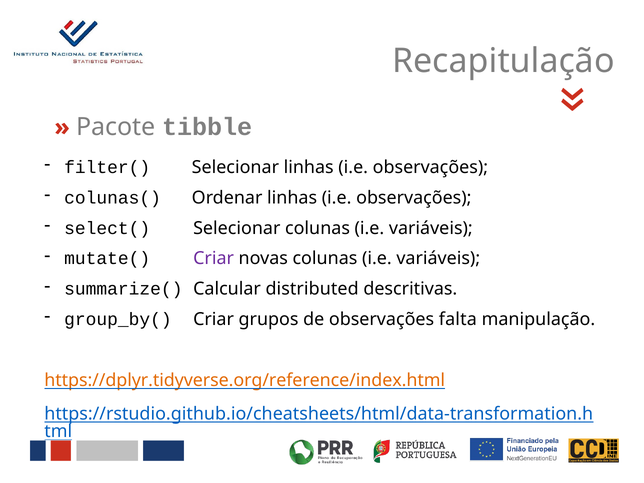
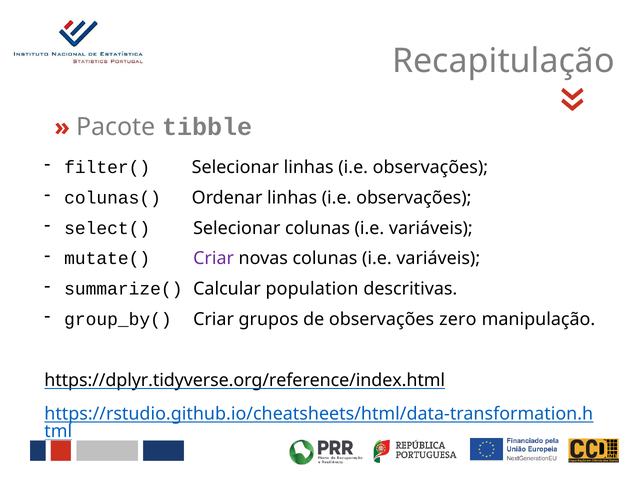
distributed: distributed -> population
falta: falta -> zero
https://dplyr.tidyverse.org/reference/index.html colour: orange -> black
